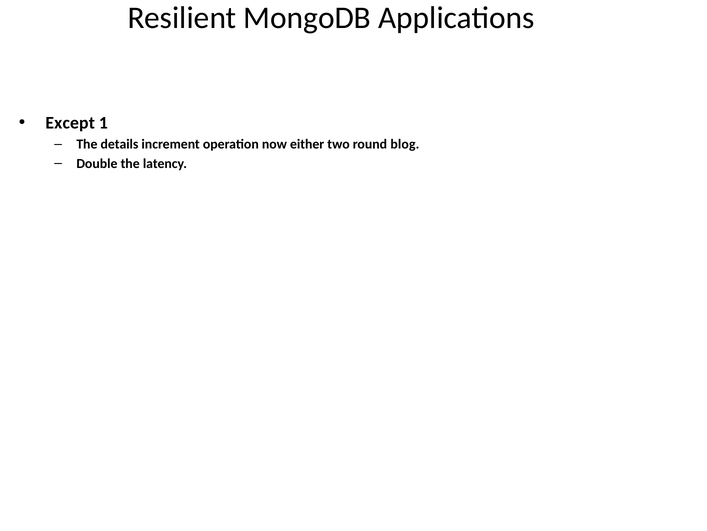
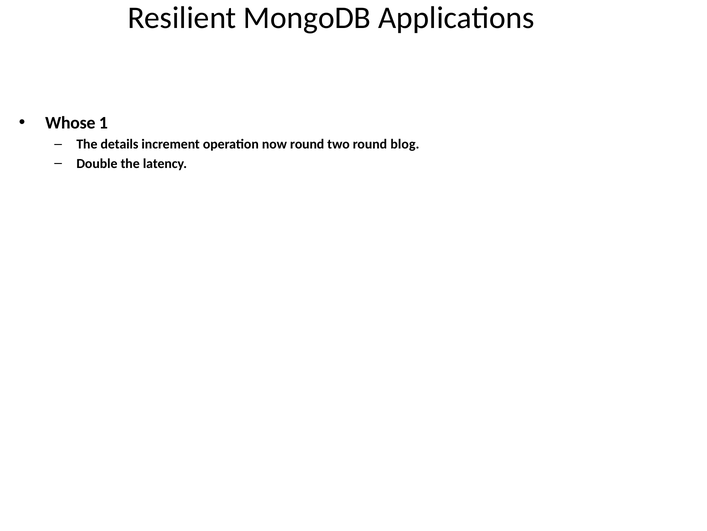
Except: Except -> Whose
now either: either -> round
